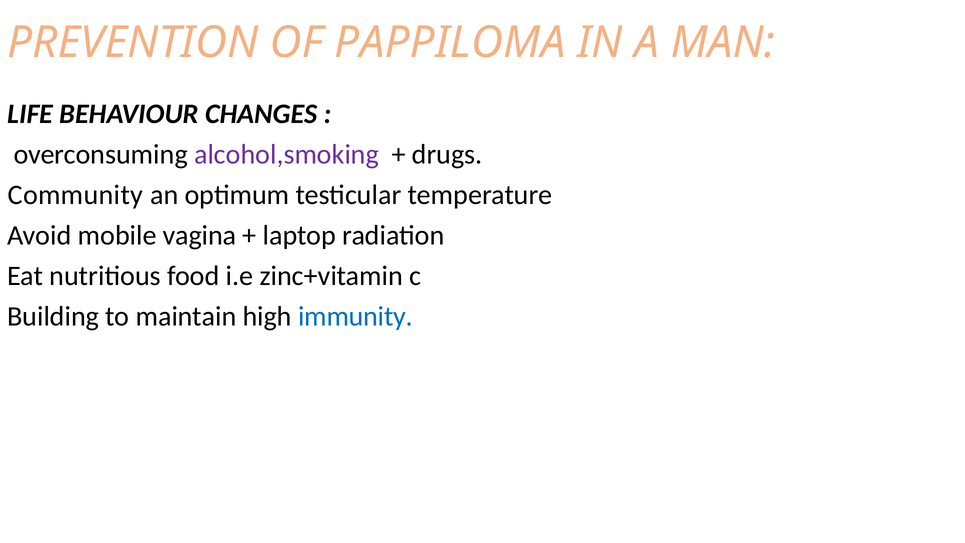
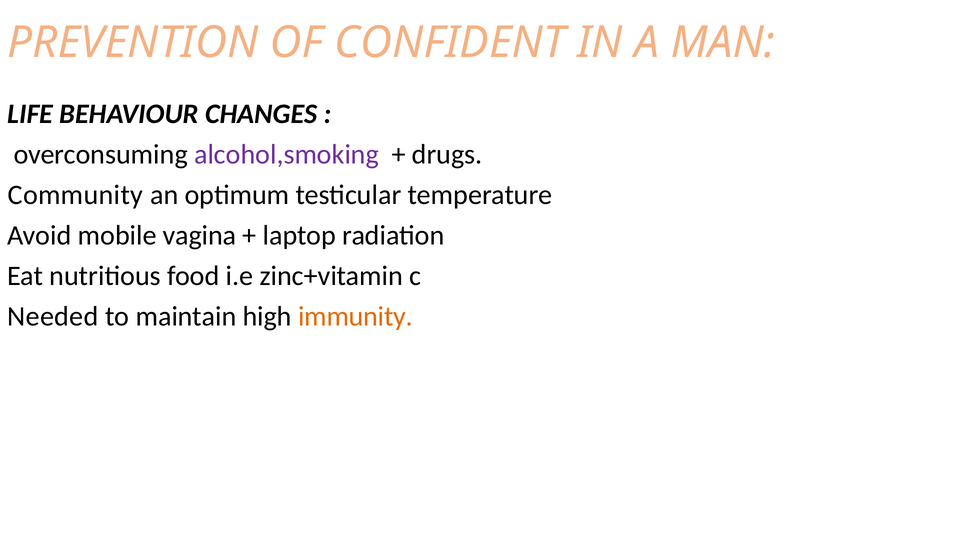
PAPPILOMA: PAPPILOMA -> CONFIDENT
Building: Building -> Needed
immunity colour: blue -> orange
